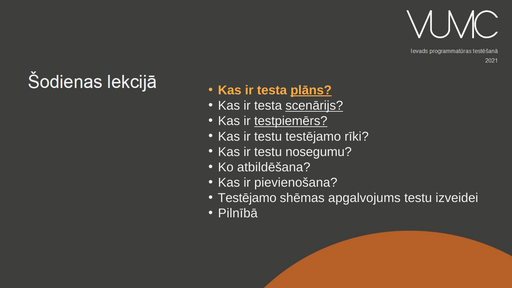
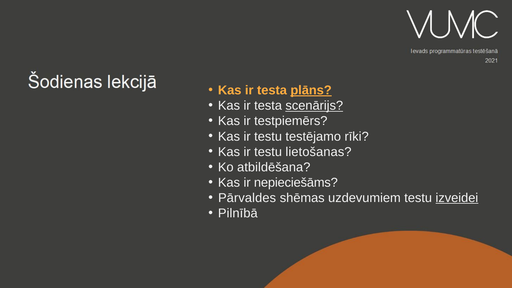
testpiemērs underline: present -> none
nosegumu: nosegumu -> lietošanas
pievienošana: pievienošana -> nepieciešāms
Testējamo at (247, 198): Testējamo -> Pārvaldes
apgalvojums: apgalvojums -> uzdevumiem
izveidei underline: none -> present
